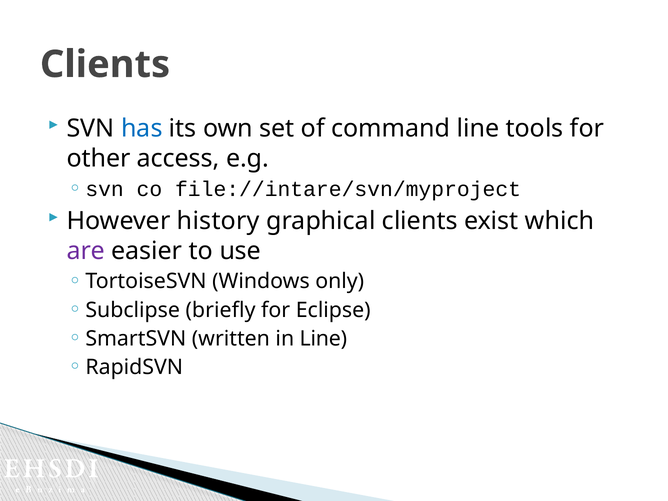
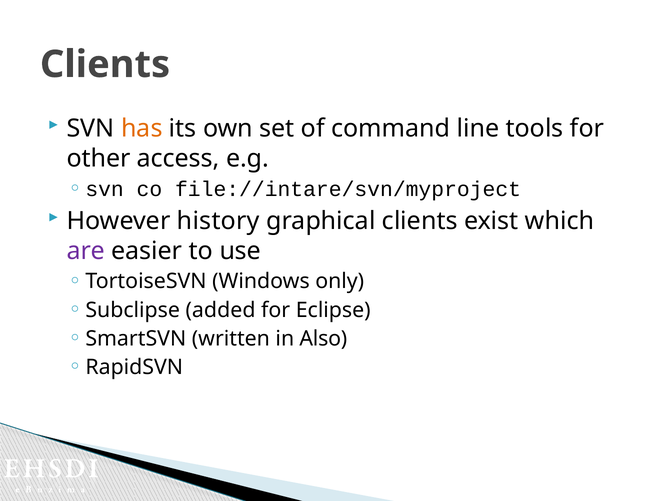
has colour: blue -> orange
briefly: briefly -> added
in Line: Line -> Also
